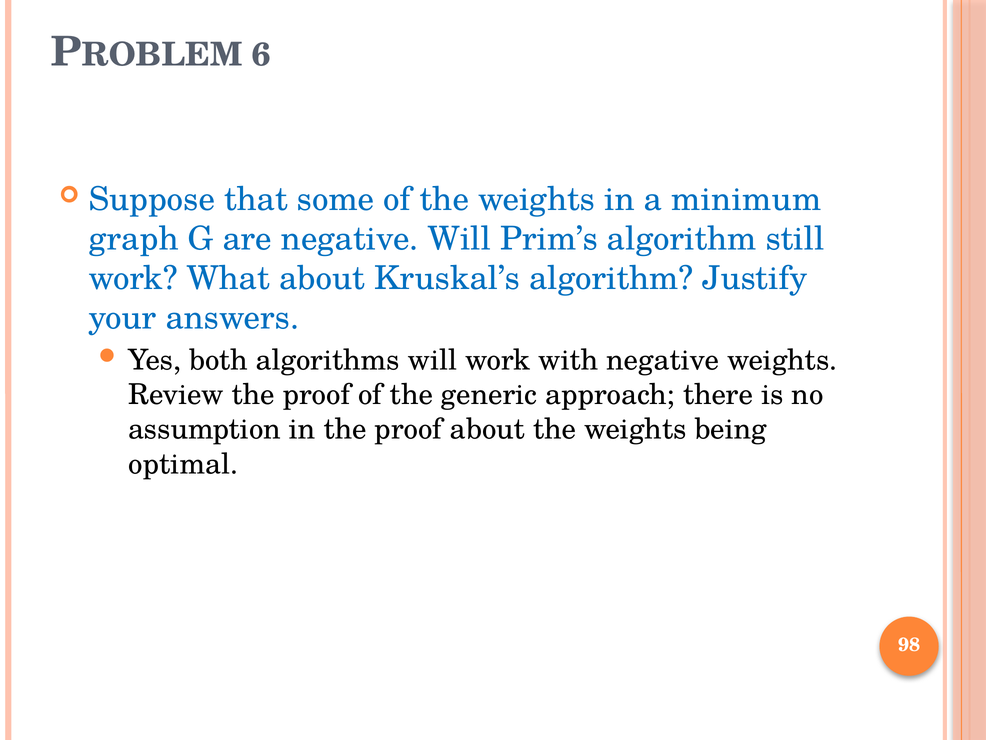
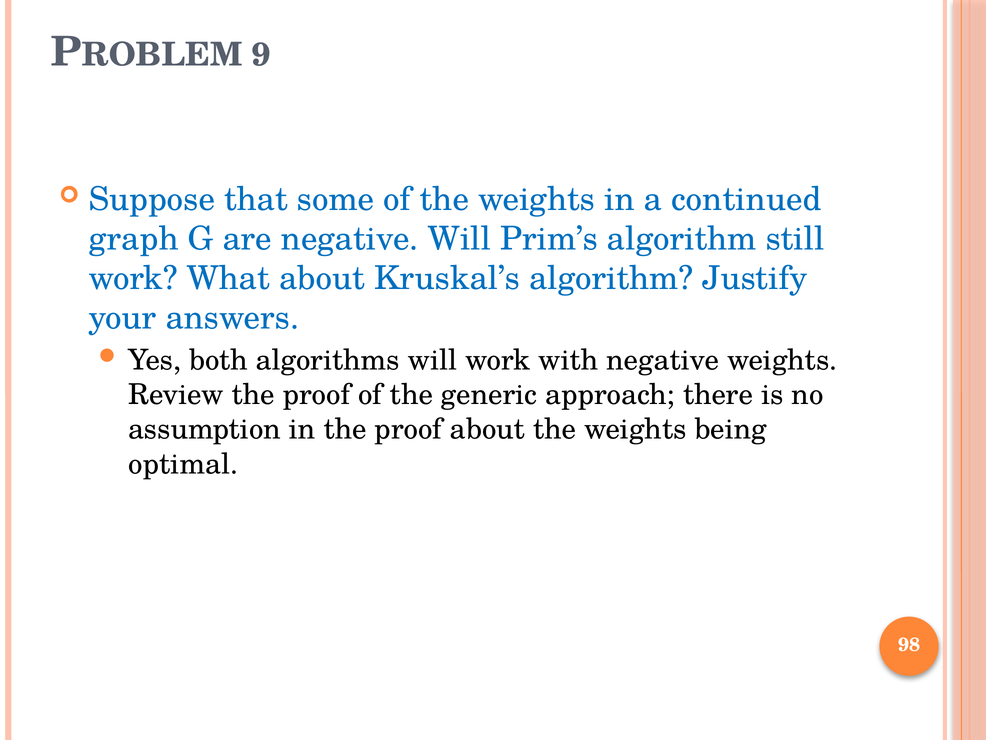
6: 6 -> 9
minimum: minimum -> continued
